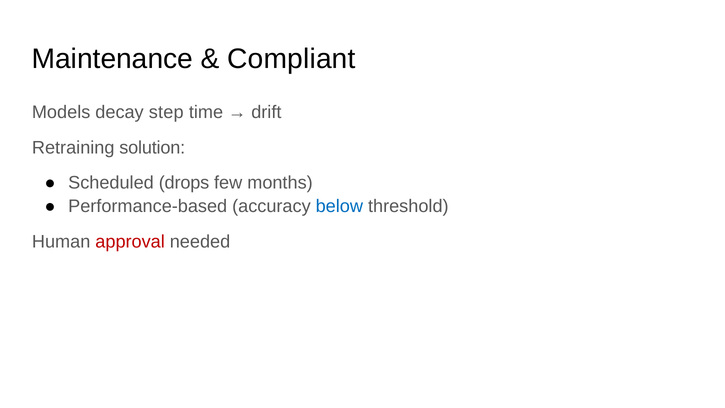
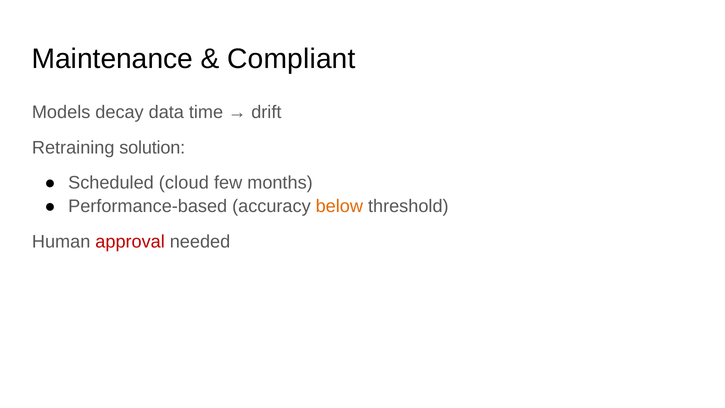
step: step -> data
drops: drops -> cloud
below colour: blue -> orange
